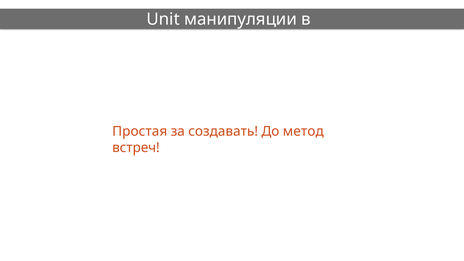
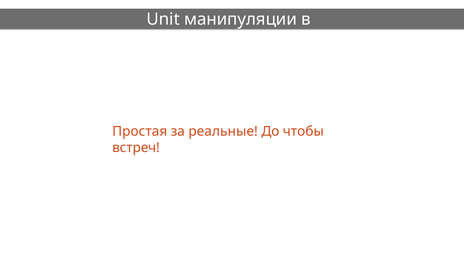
создавать: создавать -> реальные
метод: метод -> чтобы
